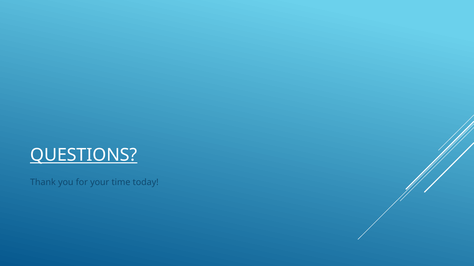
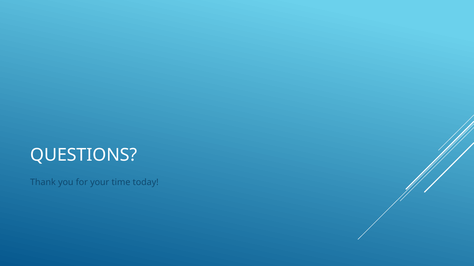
QUESTIONS underline: present -> none
